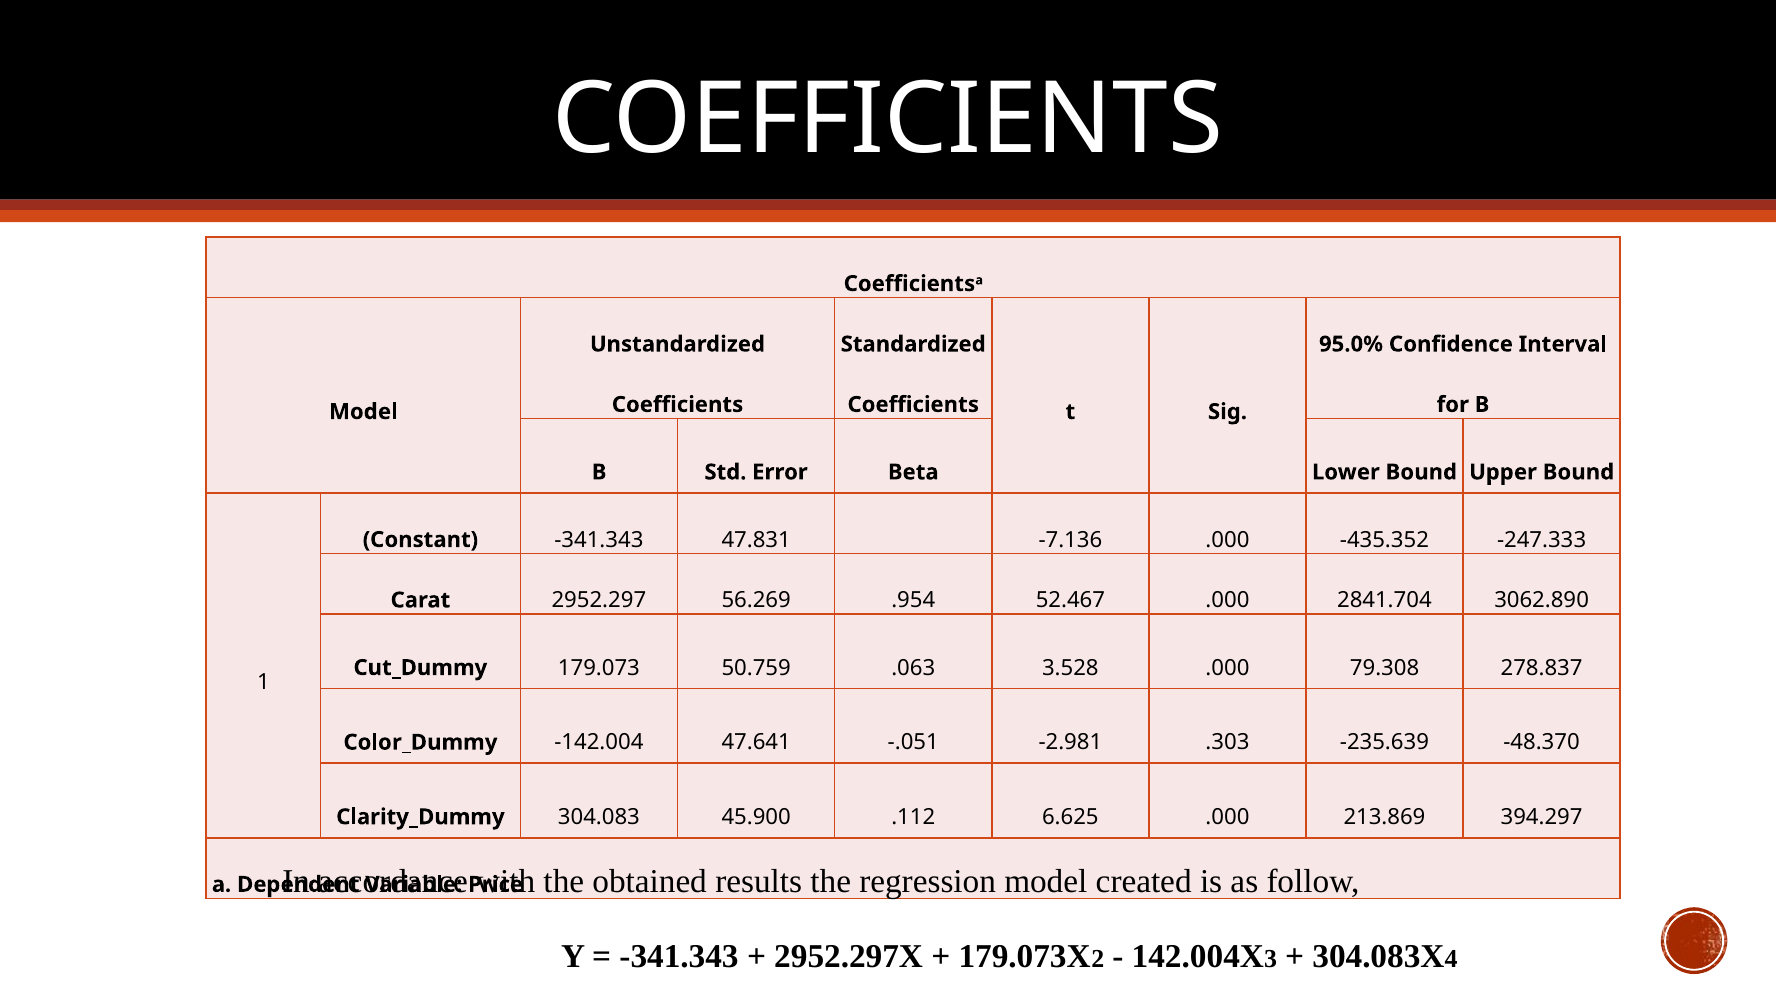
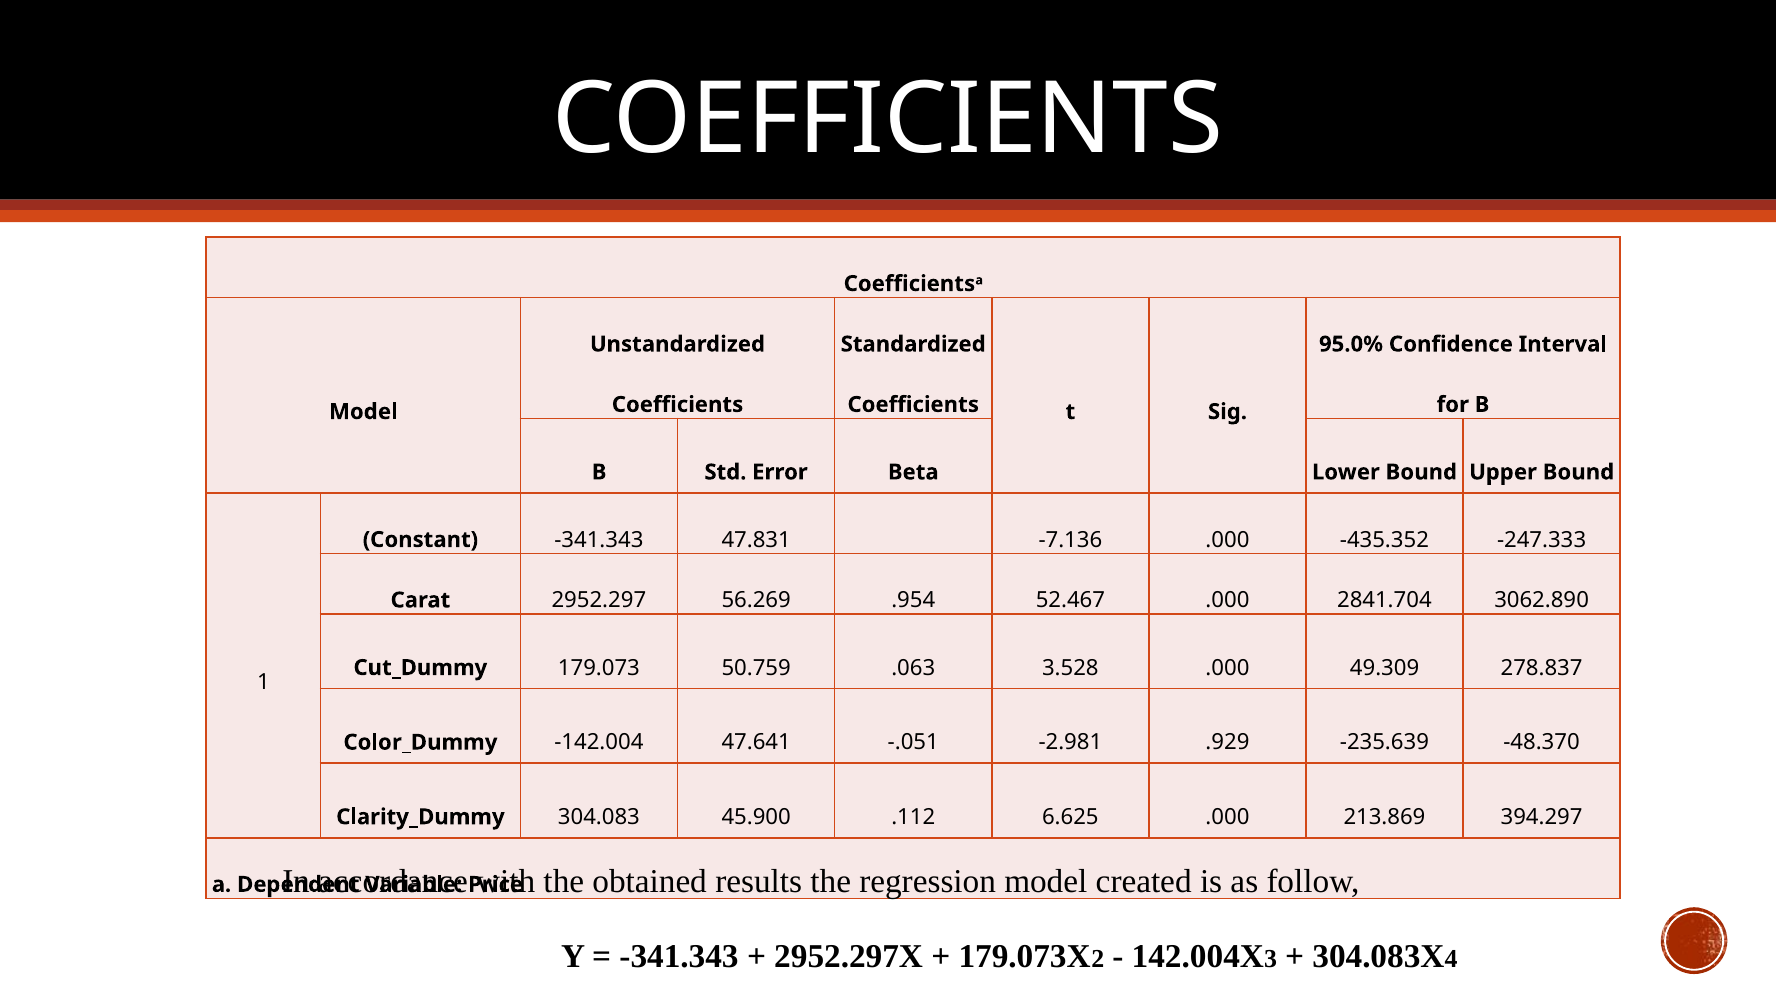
79.308: 79.308 -> 49.309
.303: .303 -> .929
